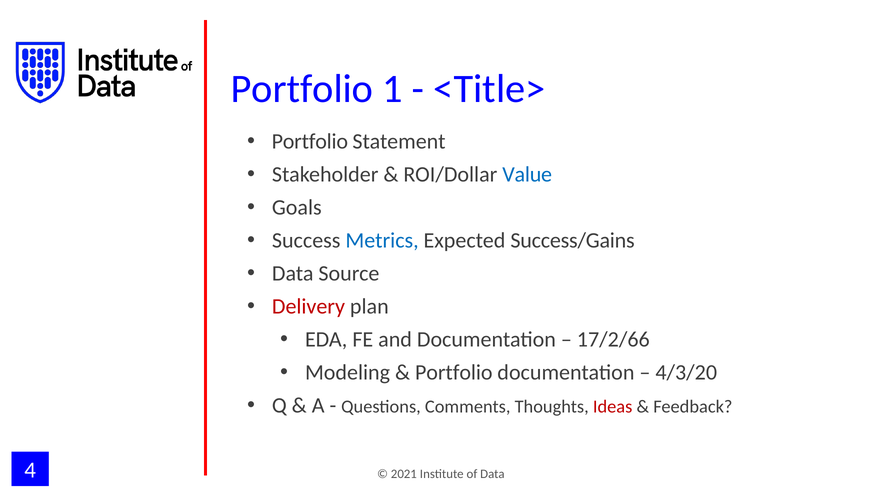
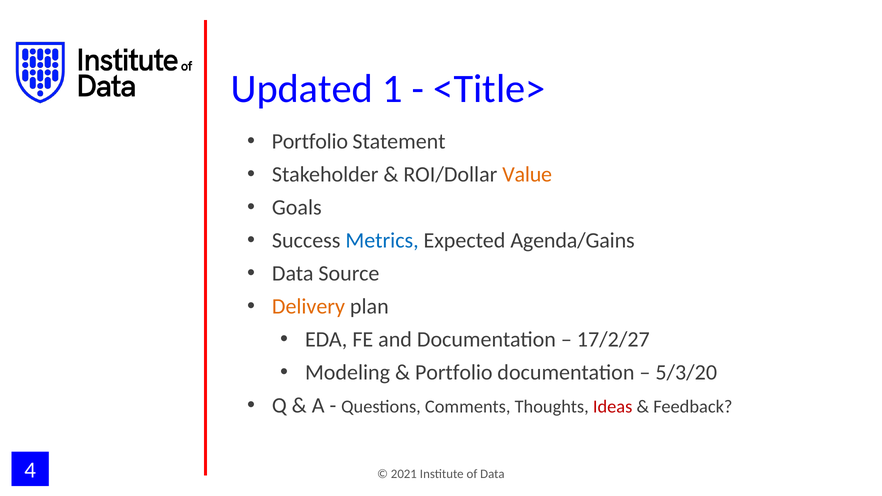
Portfolio at (302, 89): Portfolio -> Updated
Value colour: blue -> orange
Success/Gains: Success/Gains -> Agenda/Gains
Delivery colour: red -> orange
17/2/66: 17/2/66 -> 17/2/27
4/3/20: 4/3/20 -> 5/3/20
